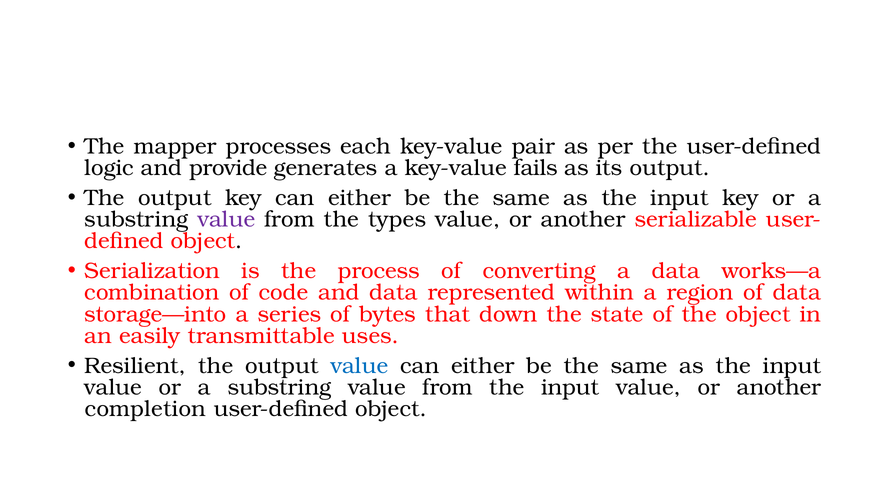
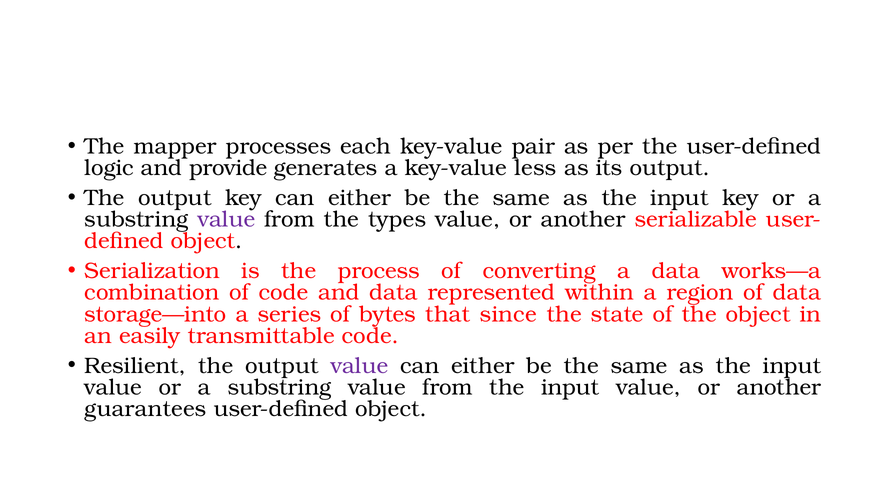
fails: fails -> less
down: down -> since
transmittable uses: uses -> code
value at (359, 366) colour: blue -> purple
completion: completion -> guarantees
